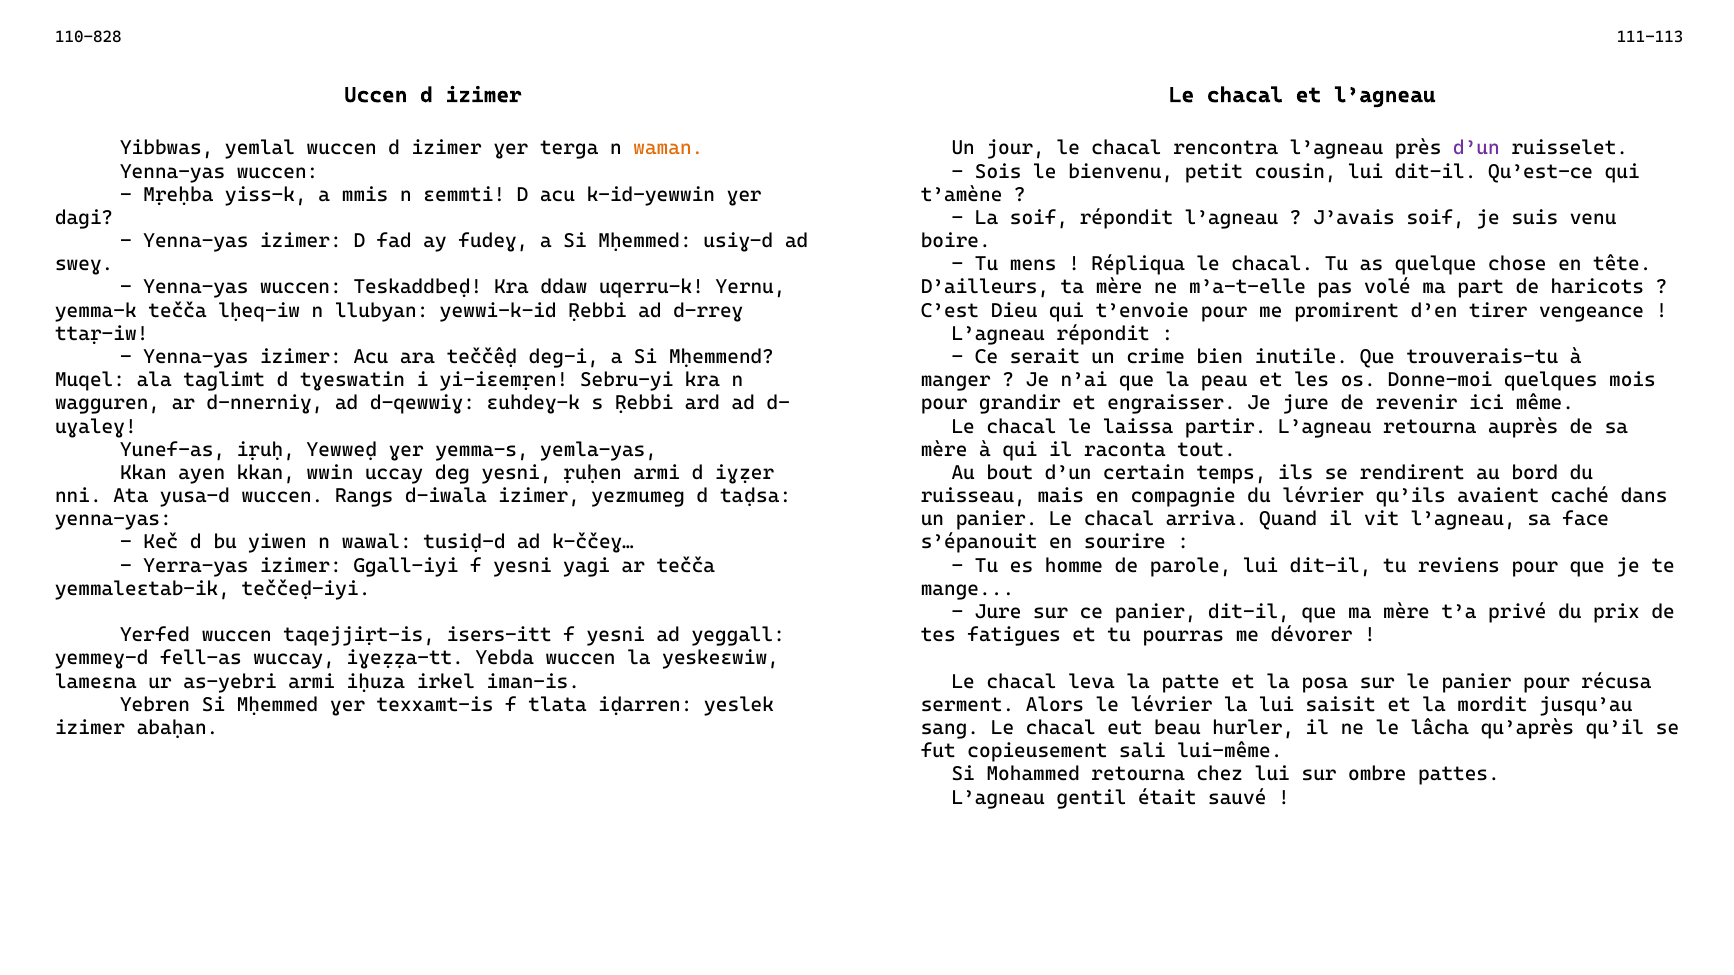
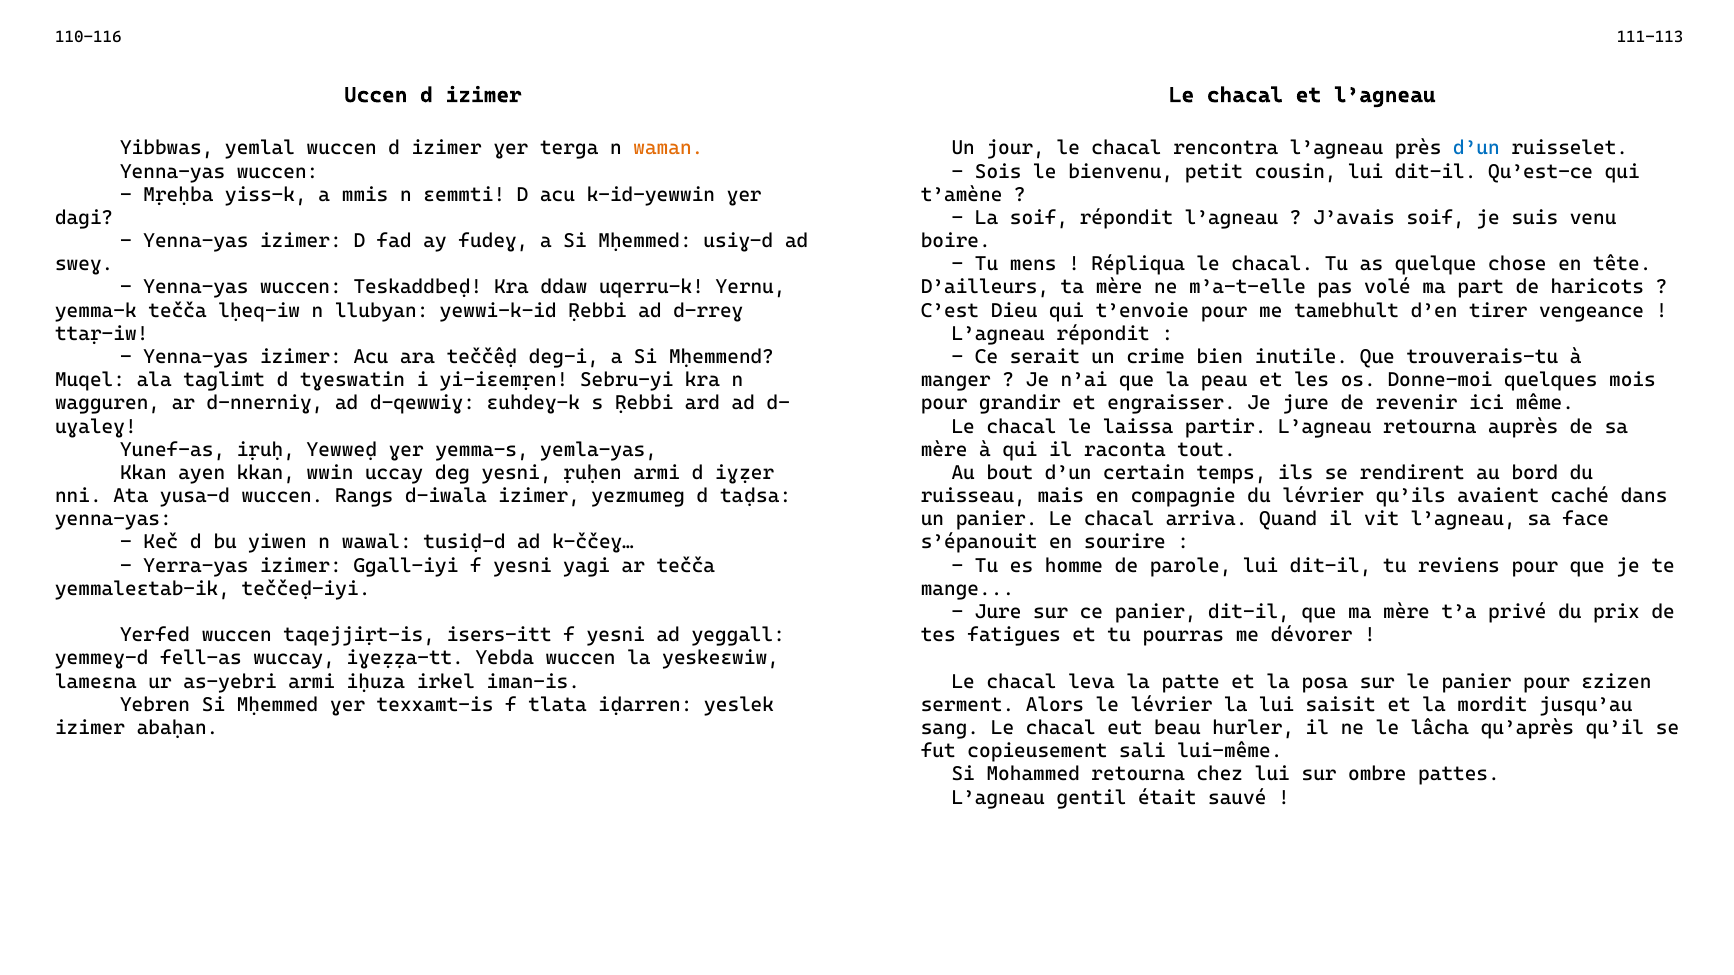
110-828: 110-828 -> 110-116
d’un at (1476, 148) colour: purple -> blue
promirent: promirent -> tamebhult
récusa: récusa -> ɛzizen
